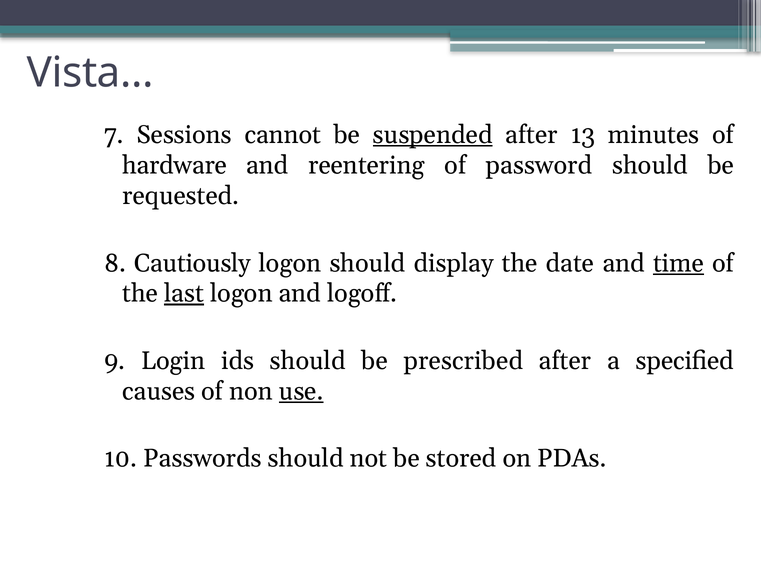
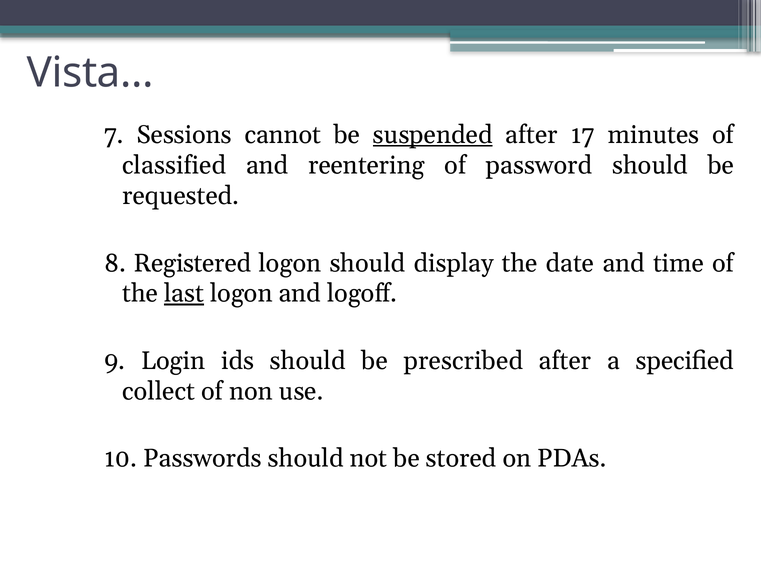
13: 13 -> 17
hardware: hardware -> classified
Cautiously: Cautiously -> Registered
time underline: present -> none
causes: causes -> collect
use underline: present -> none
